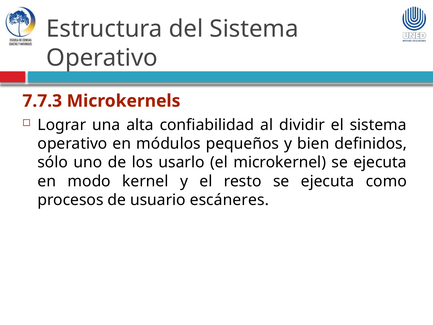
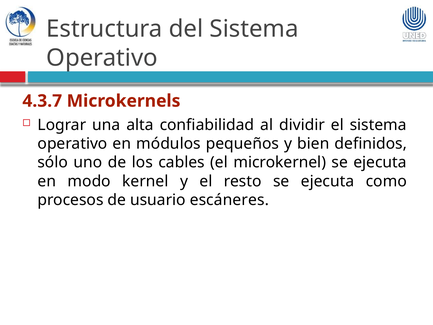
7.7.3: 7.7.3 -> 4.3.7
usarlo: usarlo -> cables
